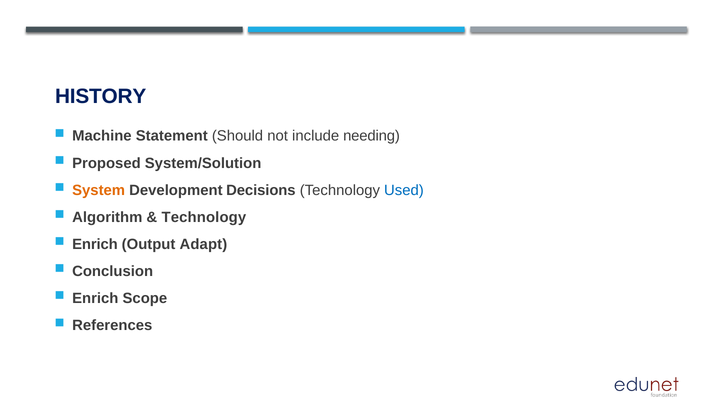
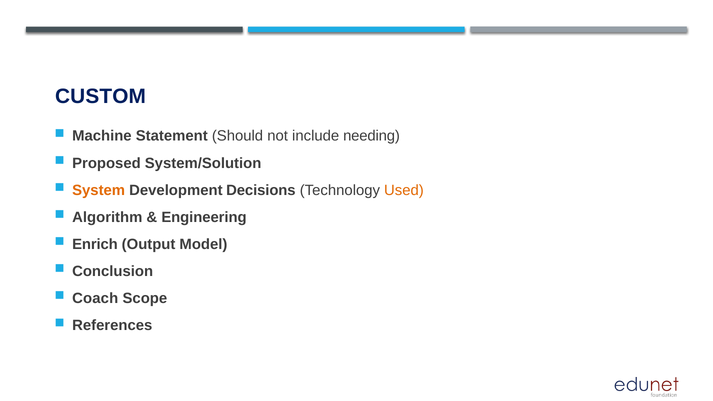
HISTORY: HISTORY -> CUSTOM
Used colour: blue -> orange
Technology at (204, 217): Technology -> Engineering
Adapt: Adapt -> Model
Enrich at (95, 298): Enrich -> Coach
